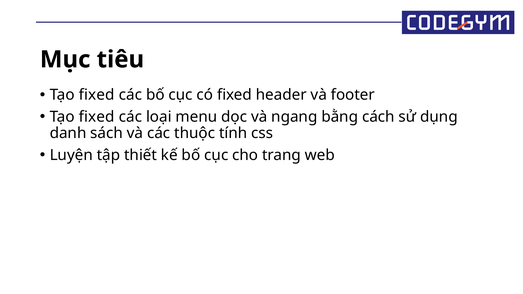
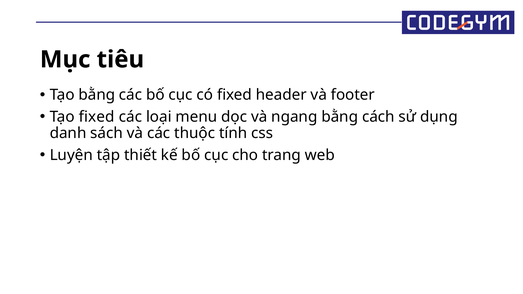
fixed at (97, 95): fixed -> bằng
